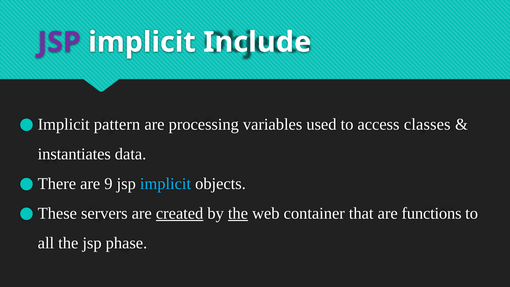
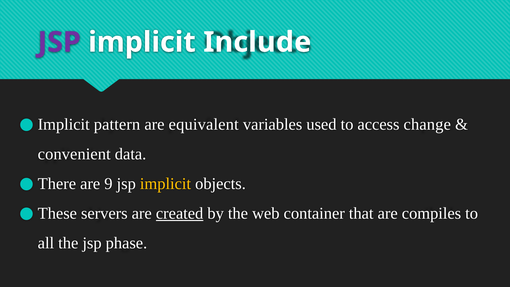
processing: processing -> equivalent
classes: classes -> change
instantiates: instantiates -> convenient
implicit at (165, 184) colour: light blue -> yellow
the at (238, 213) underline: present -> none
functions: functions -> compiles
